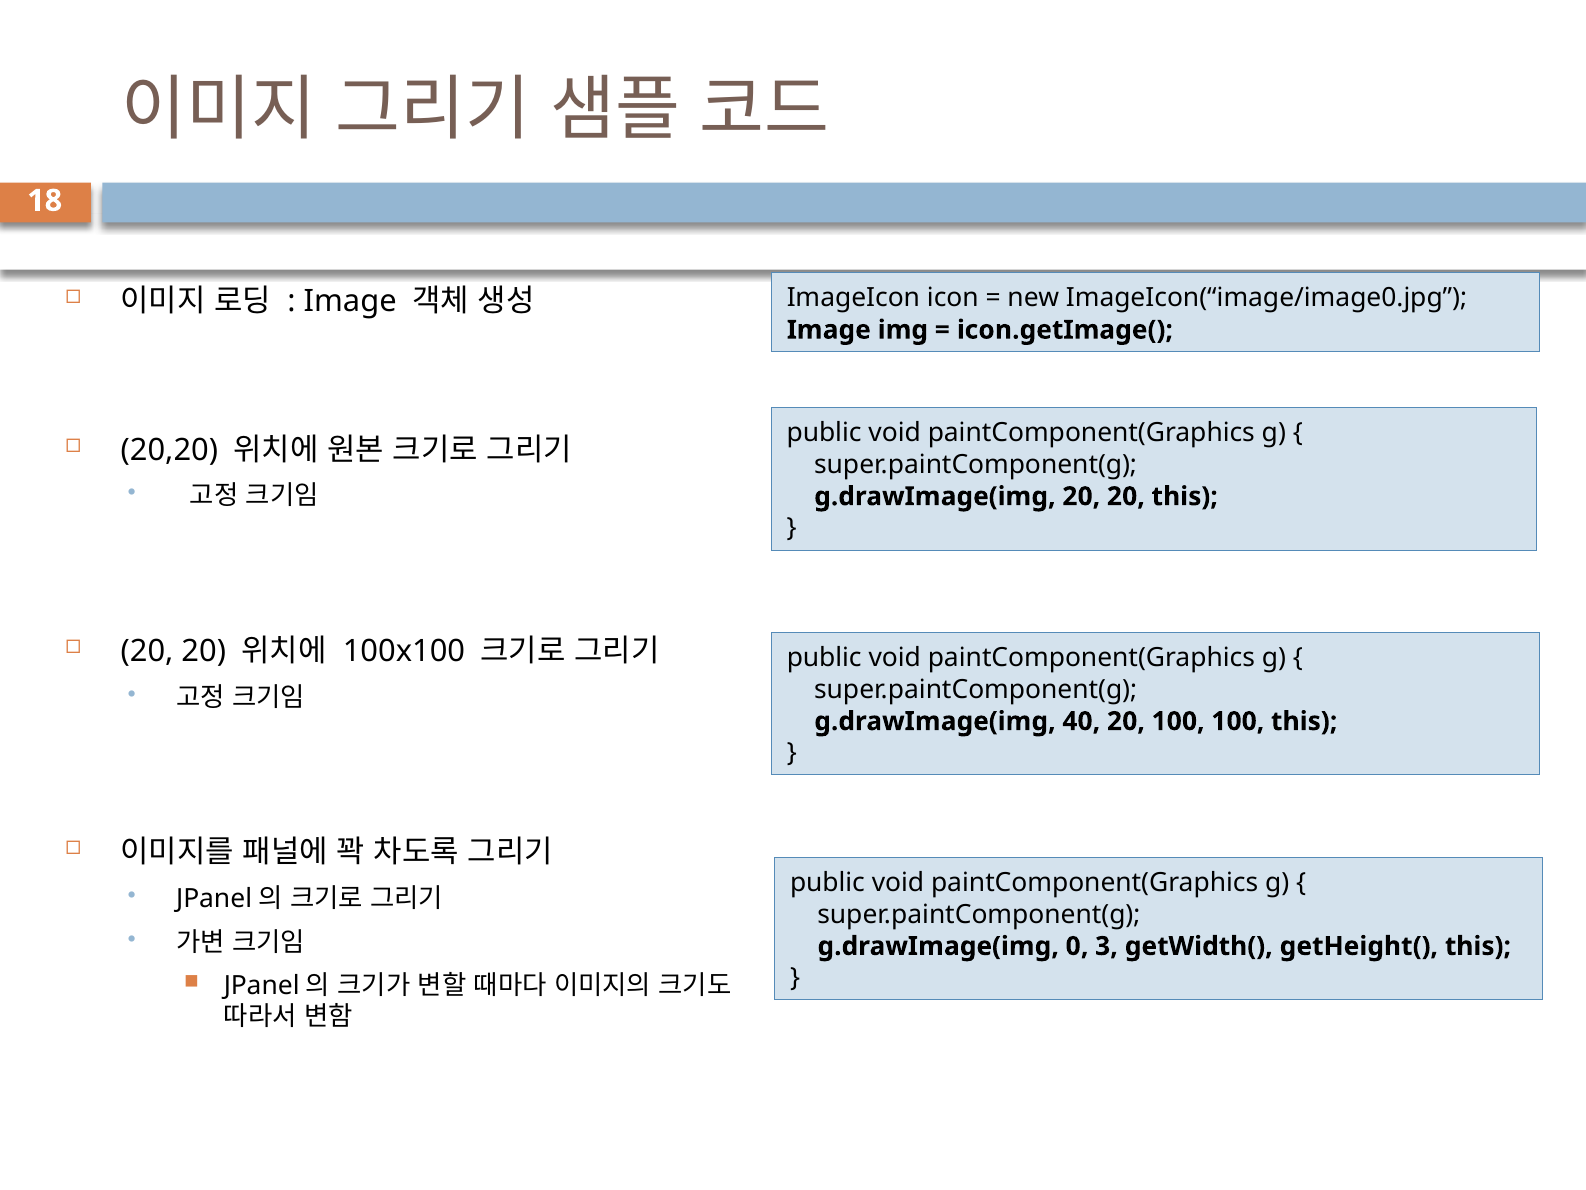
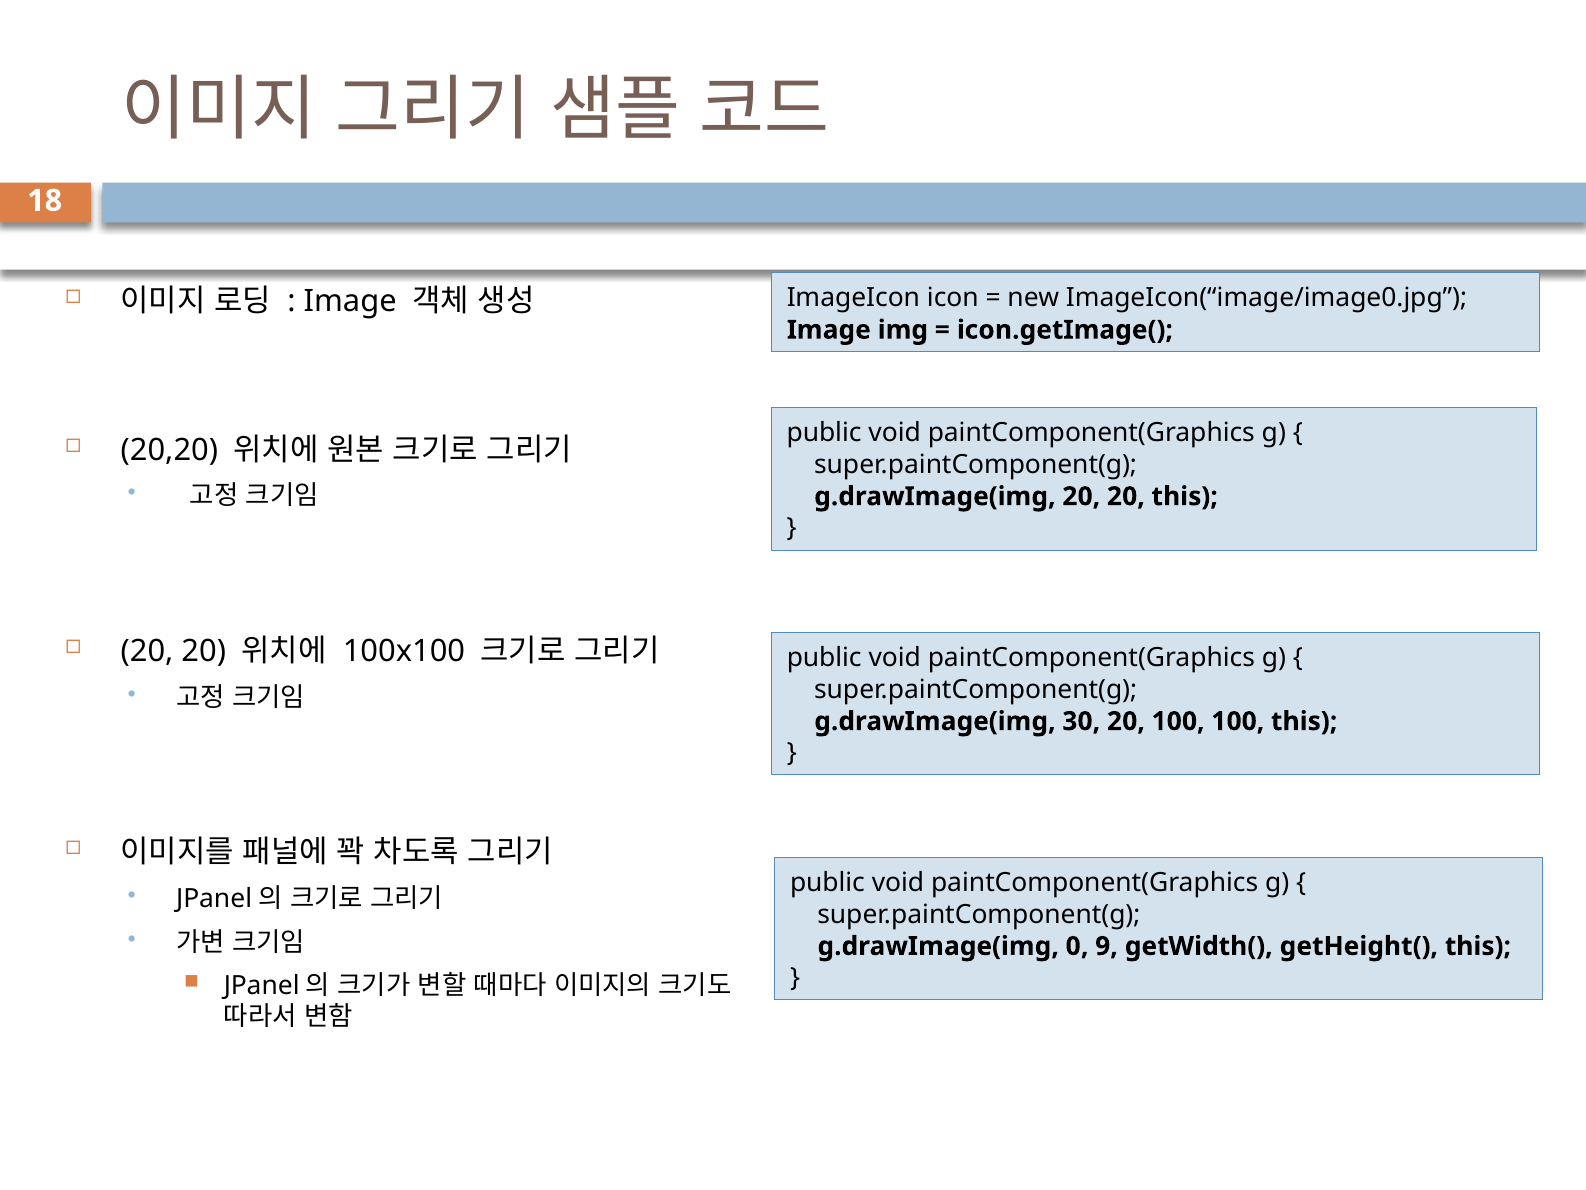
40: 40 -> 30
3: 3 -> 9
